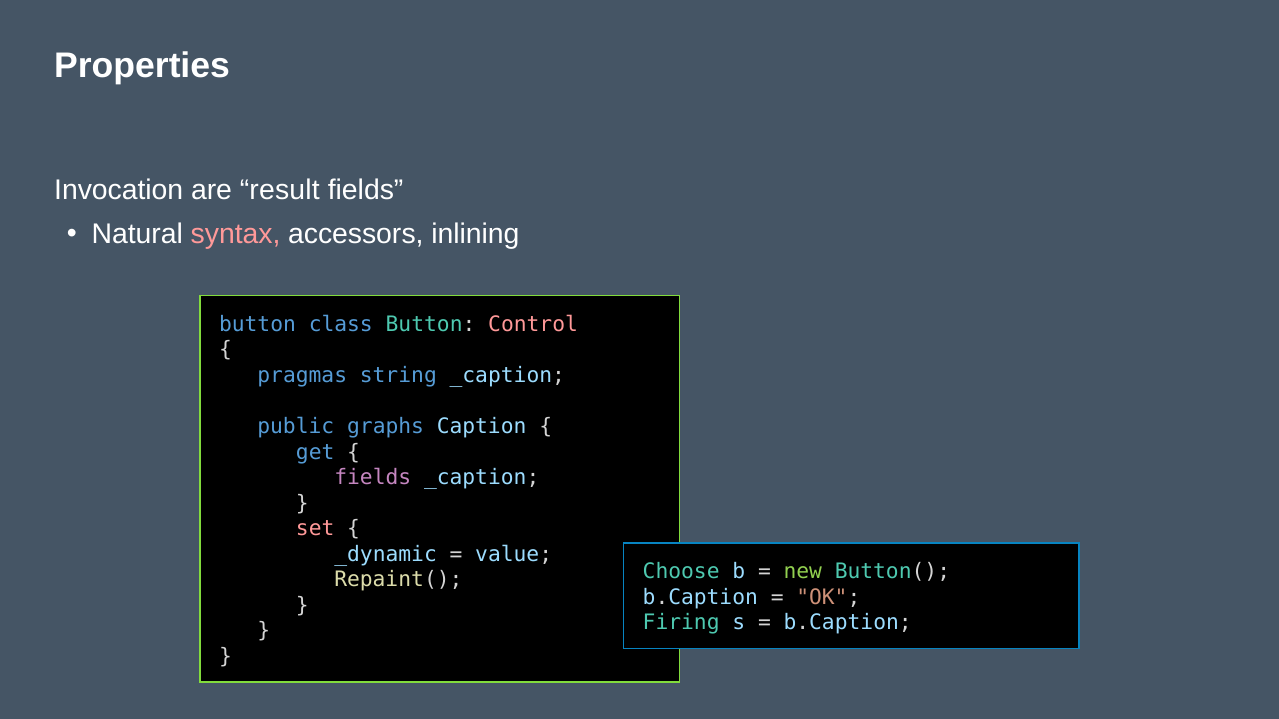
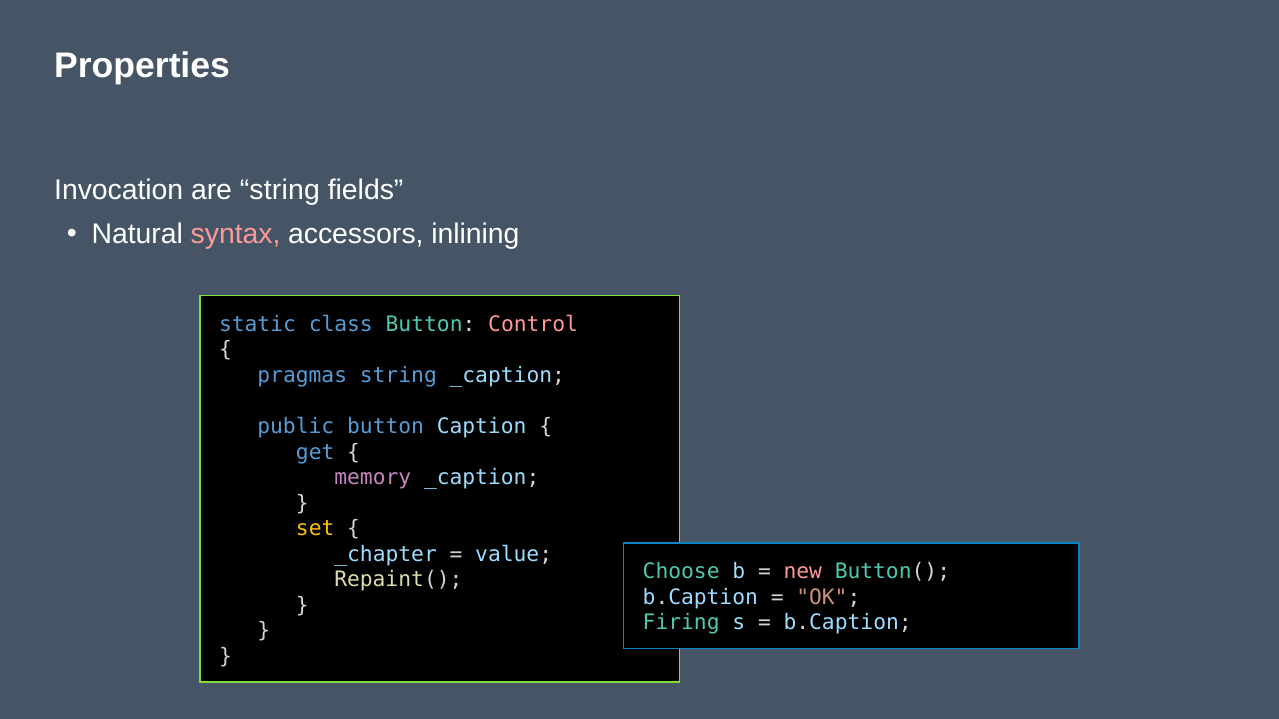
are result: result -> string
button at (257, 324): button -> static
public graphs: graphs -> button
fields at (373, 478): fields -> memory
set colour: pink -> yellow
_dynamic: _dynamic -> _chapter
new colour: light green -> pink
